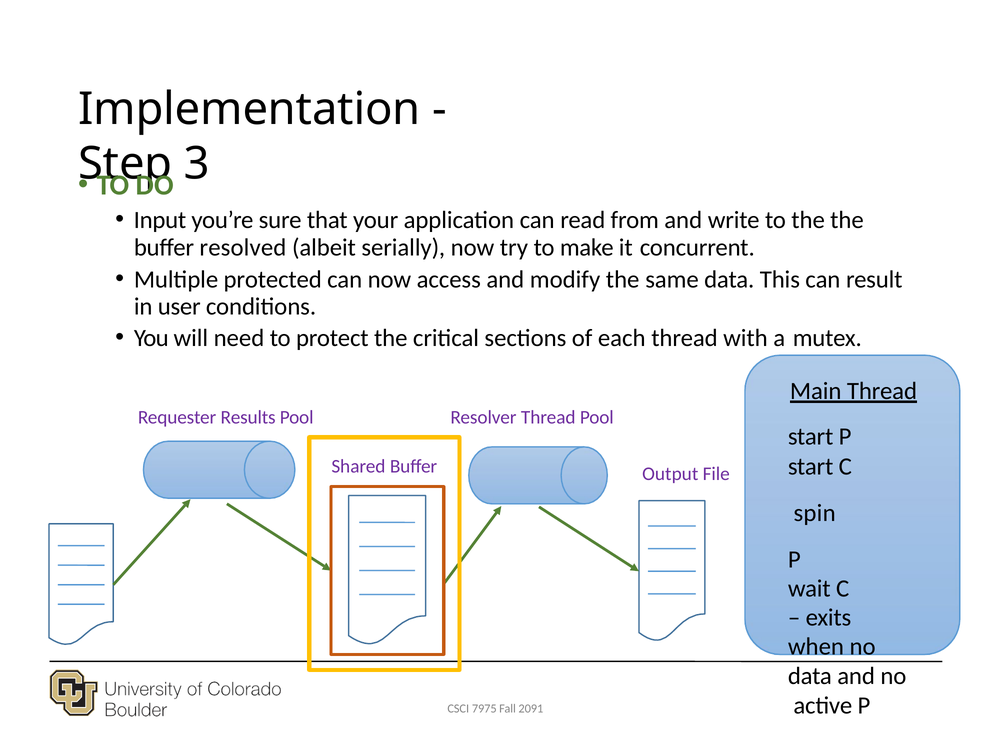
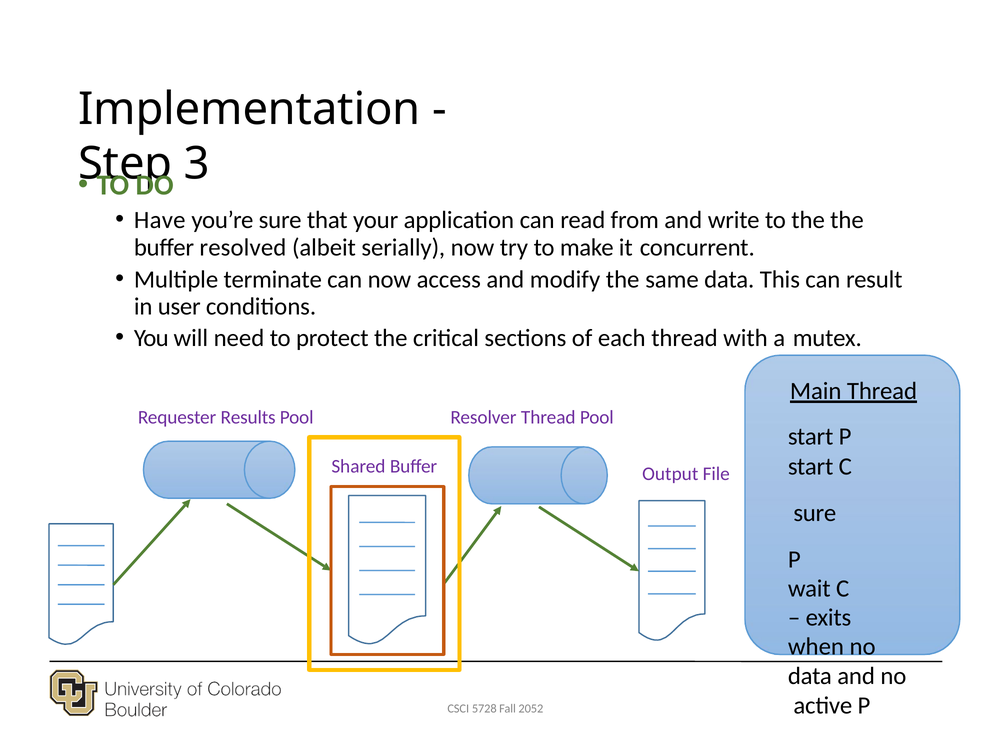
Input: Input -> Have
protected: protected -> terminate
spin at (815, 513): spin -> sure
7975: 7975 -> 5728
2091: 2091 -> 2052
